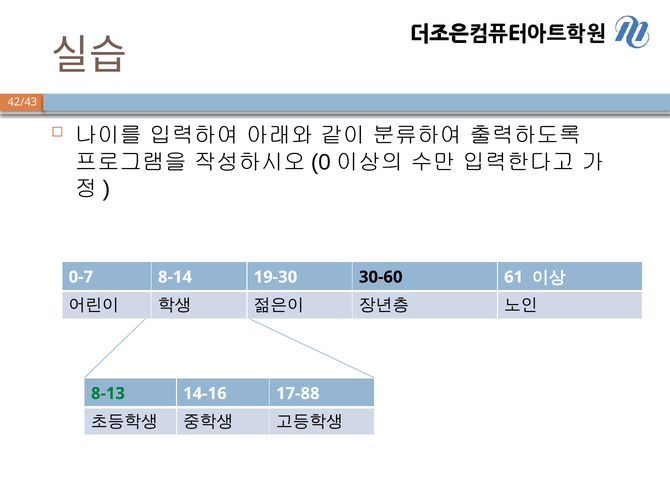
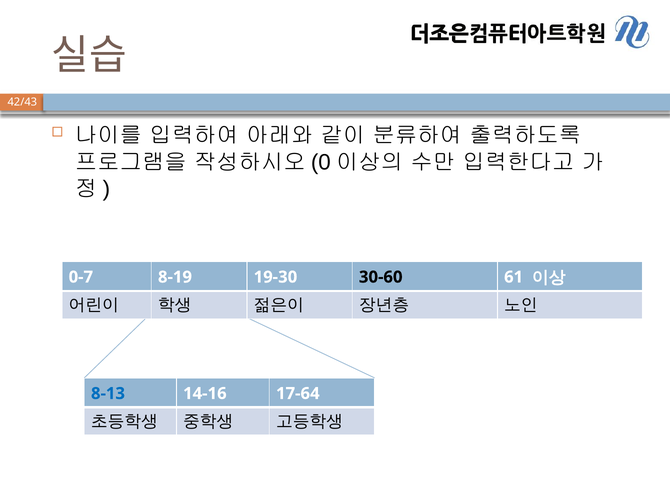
8-14: 8-14 -> 8-19
8-13 colour: green -> blue
17-88: 17-88 -> 17-64
